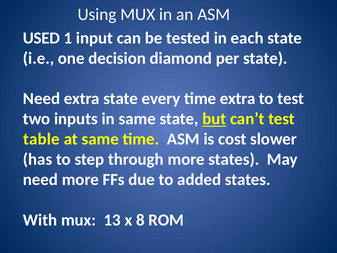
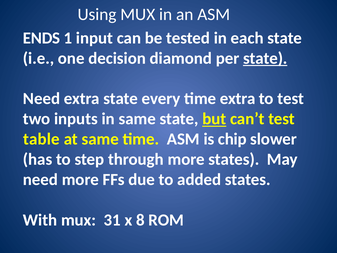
USED: USED -> ENDS
state at (265, 58) underline: none -> present
cost: cost -> chip
13: 13 -> 31
